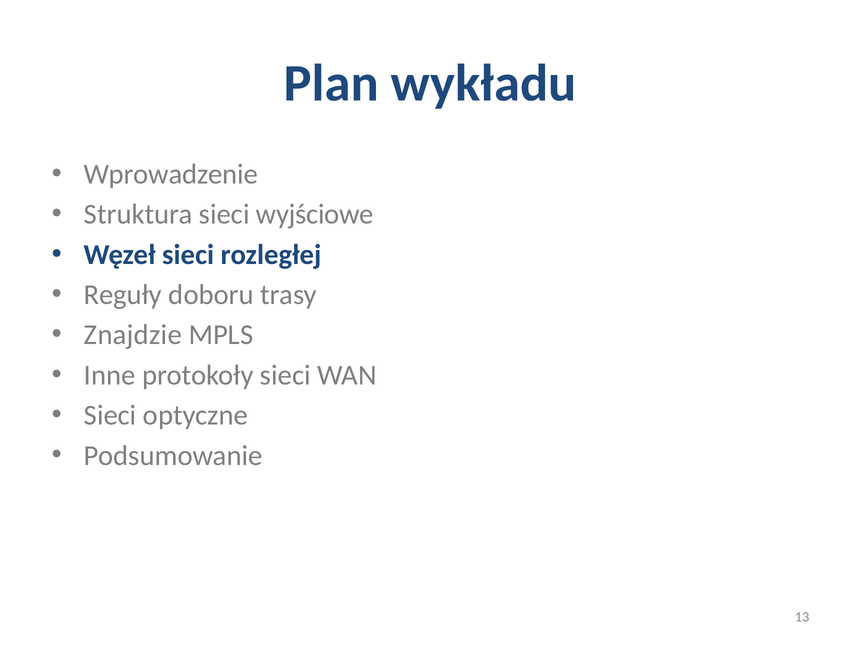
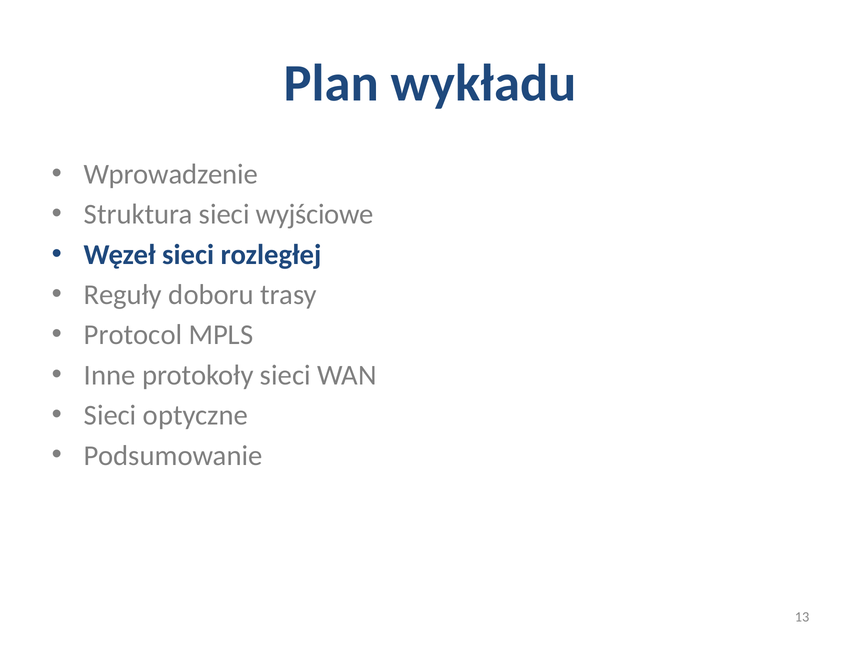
Znajdzie: Znajdzie -> Protocol
